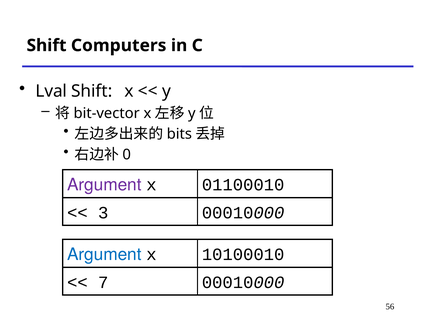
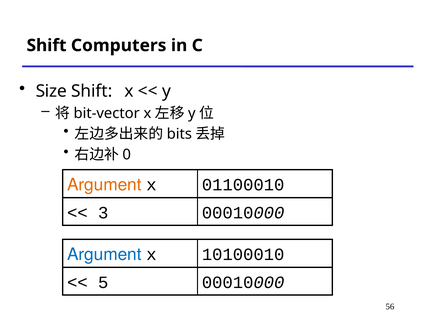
Lval: Lval -> Size
Argument at (104, 185) colour: purple -> orange
7: 7 -> 5
